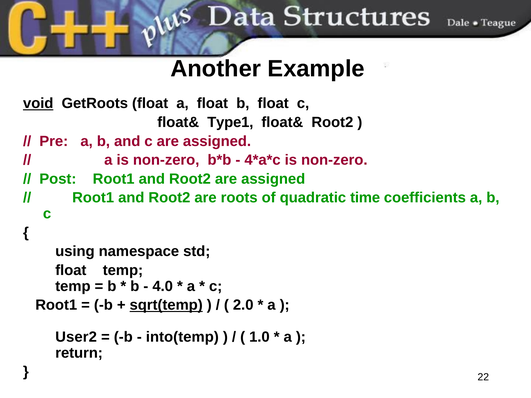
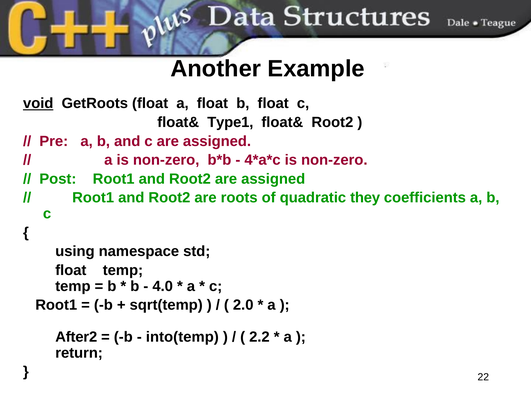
time: time -> they
sqrt(temp underline: present -> none
User2: User2 -> After2
1.0: 1.0 -> 2.2
